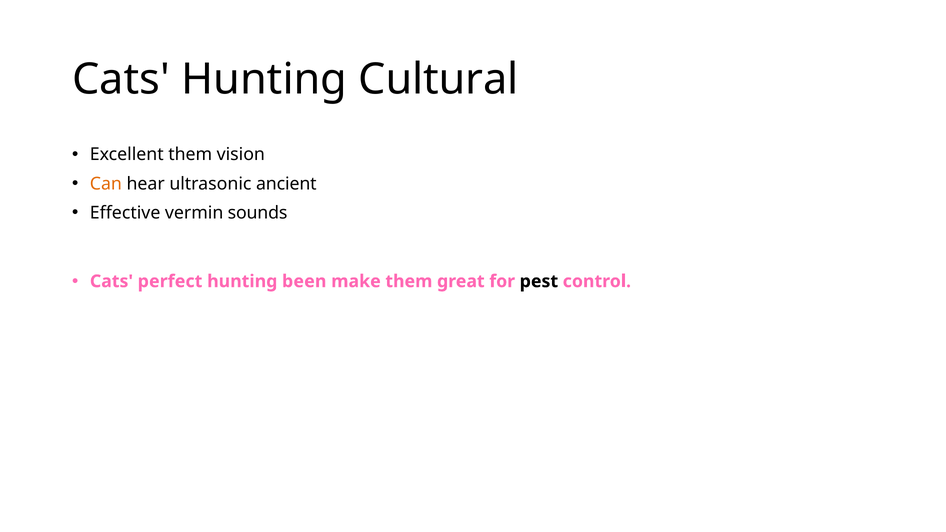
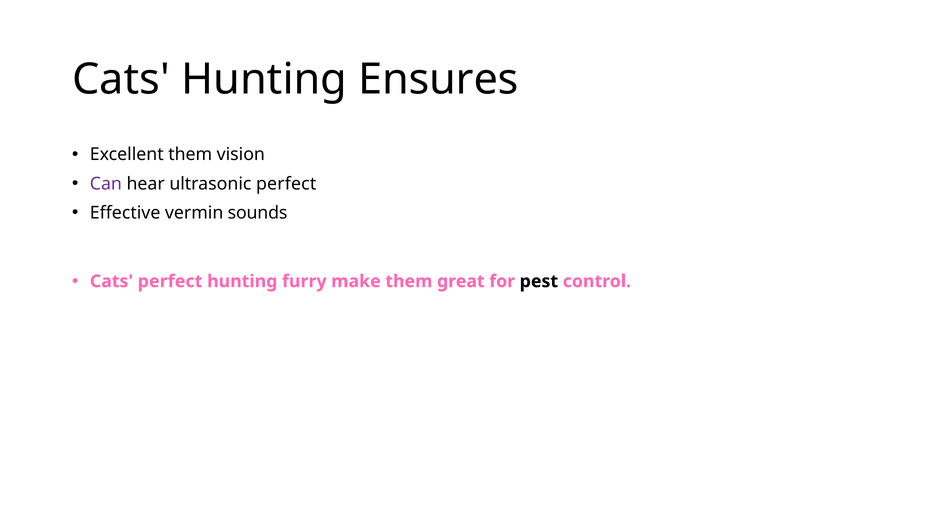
Cultural: Cultural -> Ensures
Can colour: orange -> purple
ultrasonic ancient: ancient -> perfect
been: been -> furry
